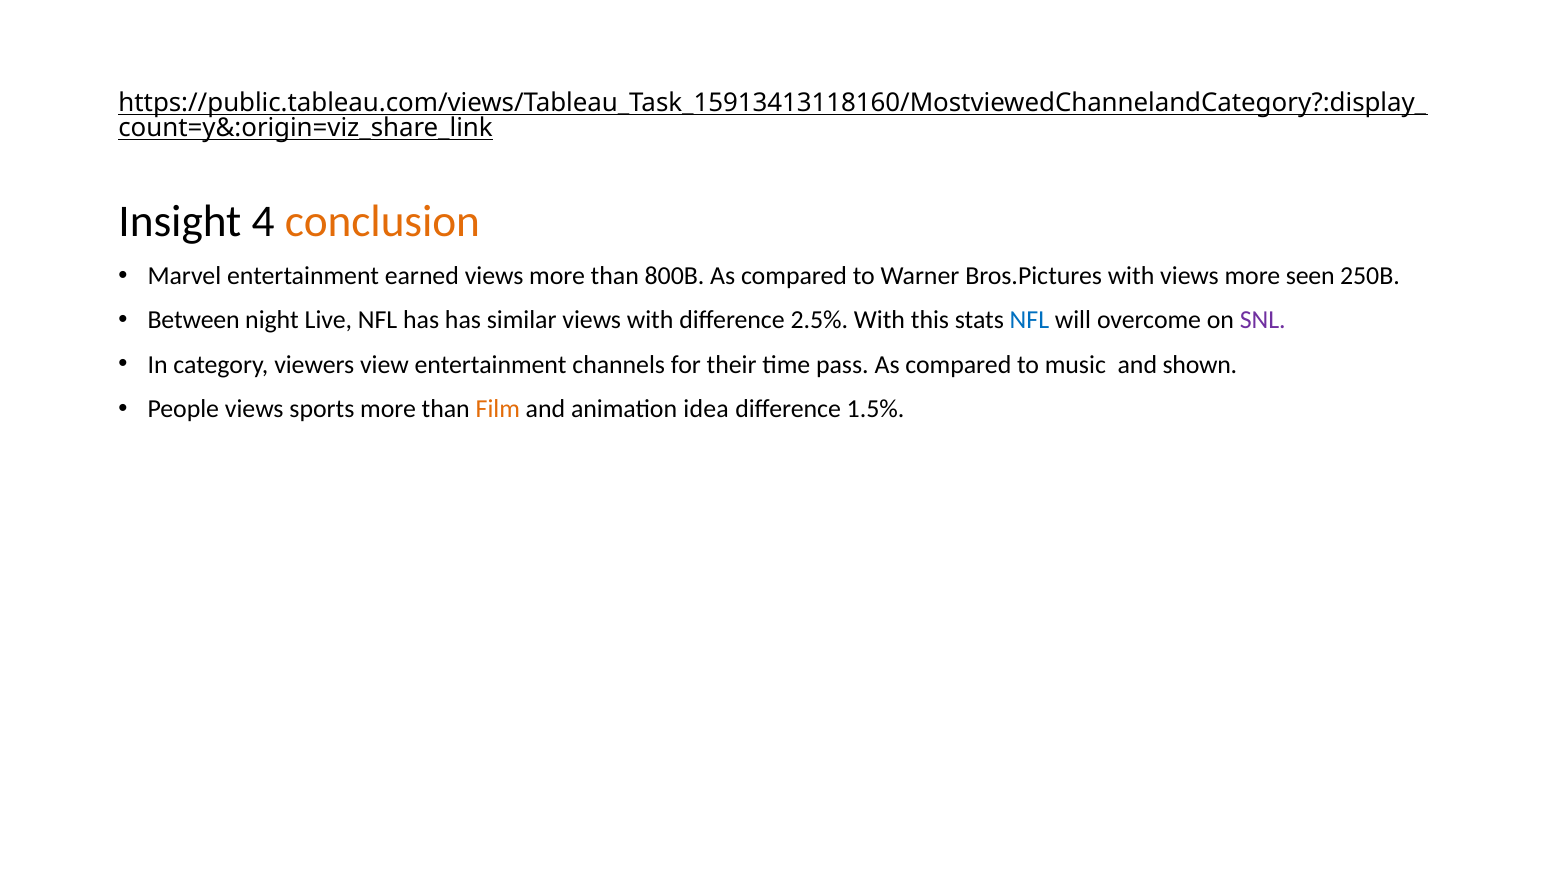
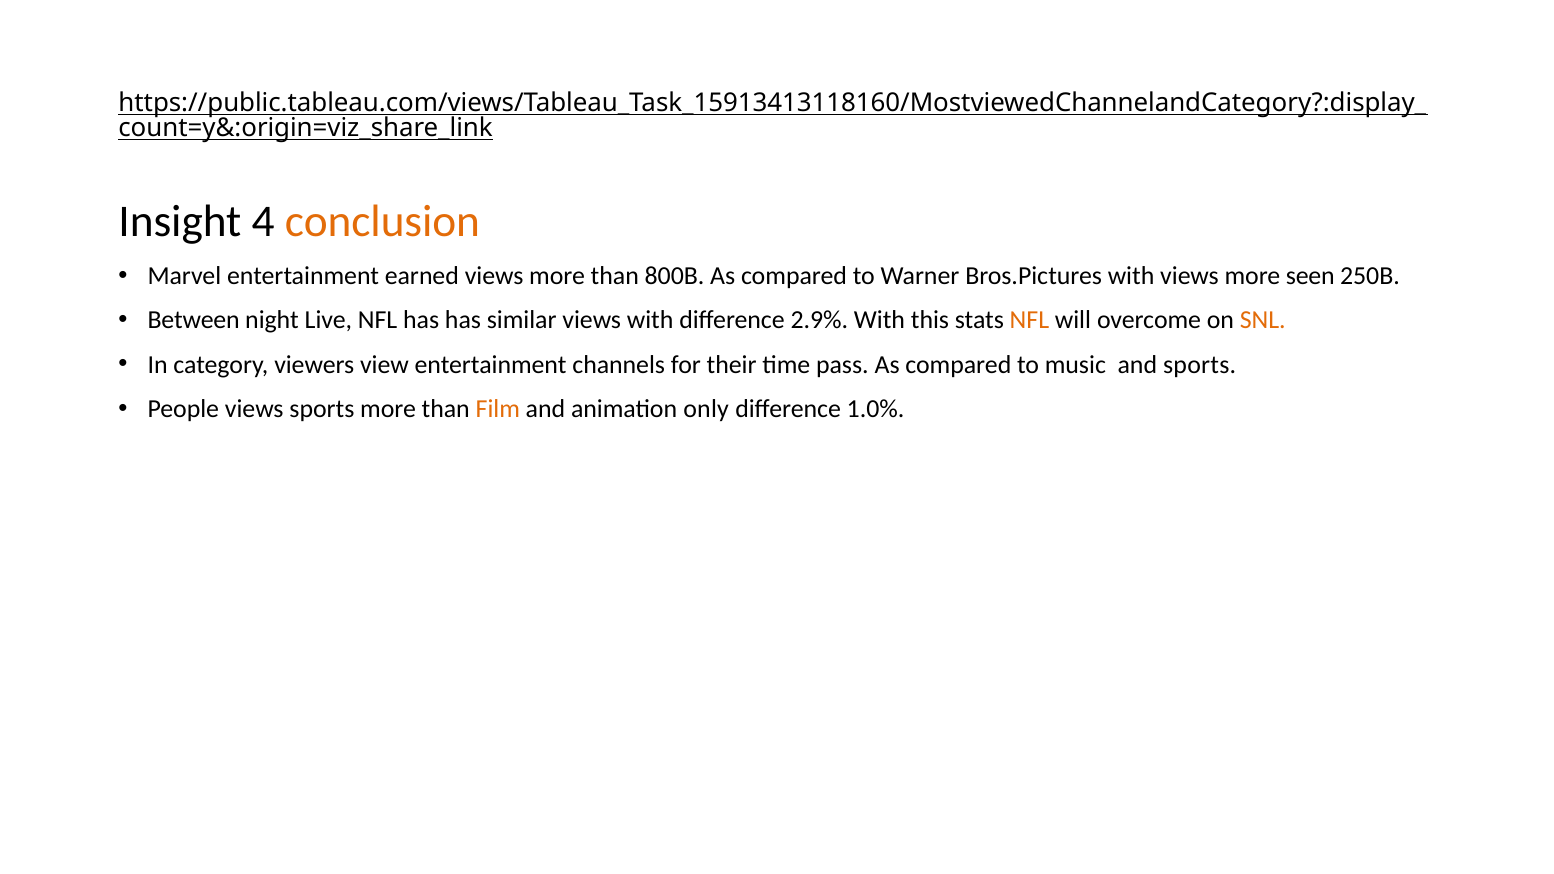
2.5%: 2.5% -> 2.9%
NFL at (1029, 320) colour: blue -> orange
SNL colour: purple -> orange
and shown: shown -> sports
idea: idea -> only
1.5%: 1.5% -> 1.0%
